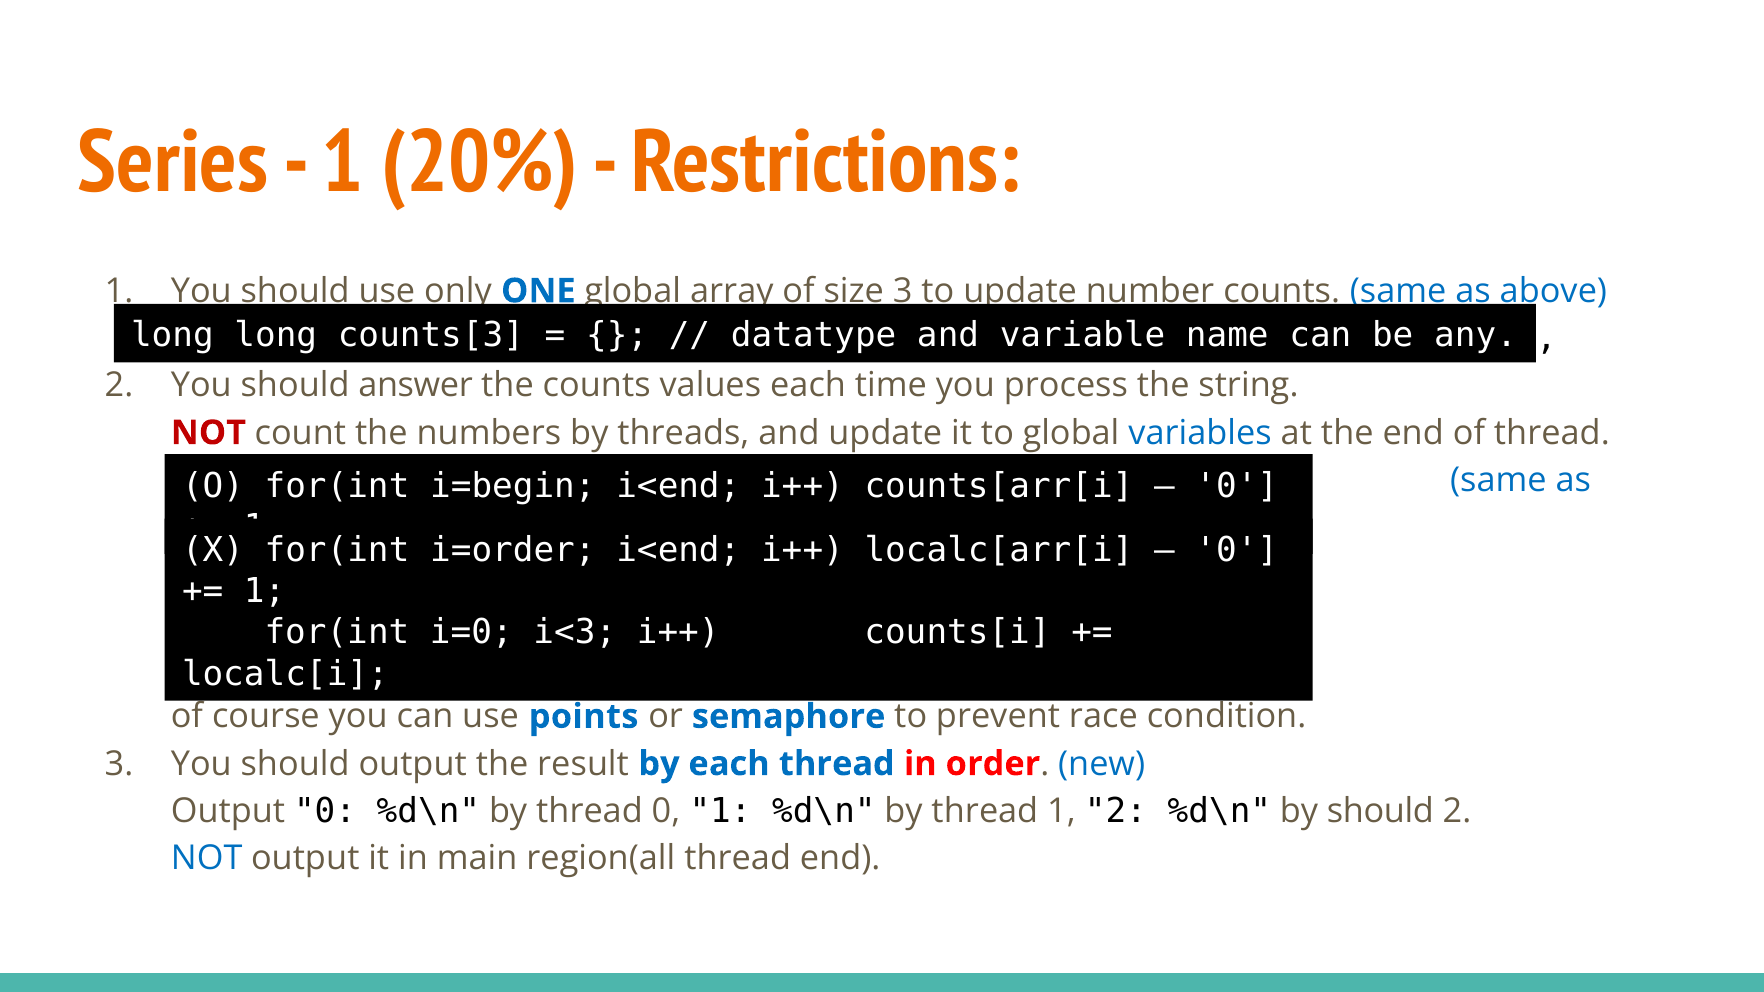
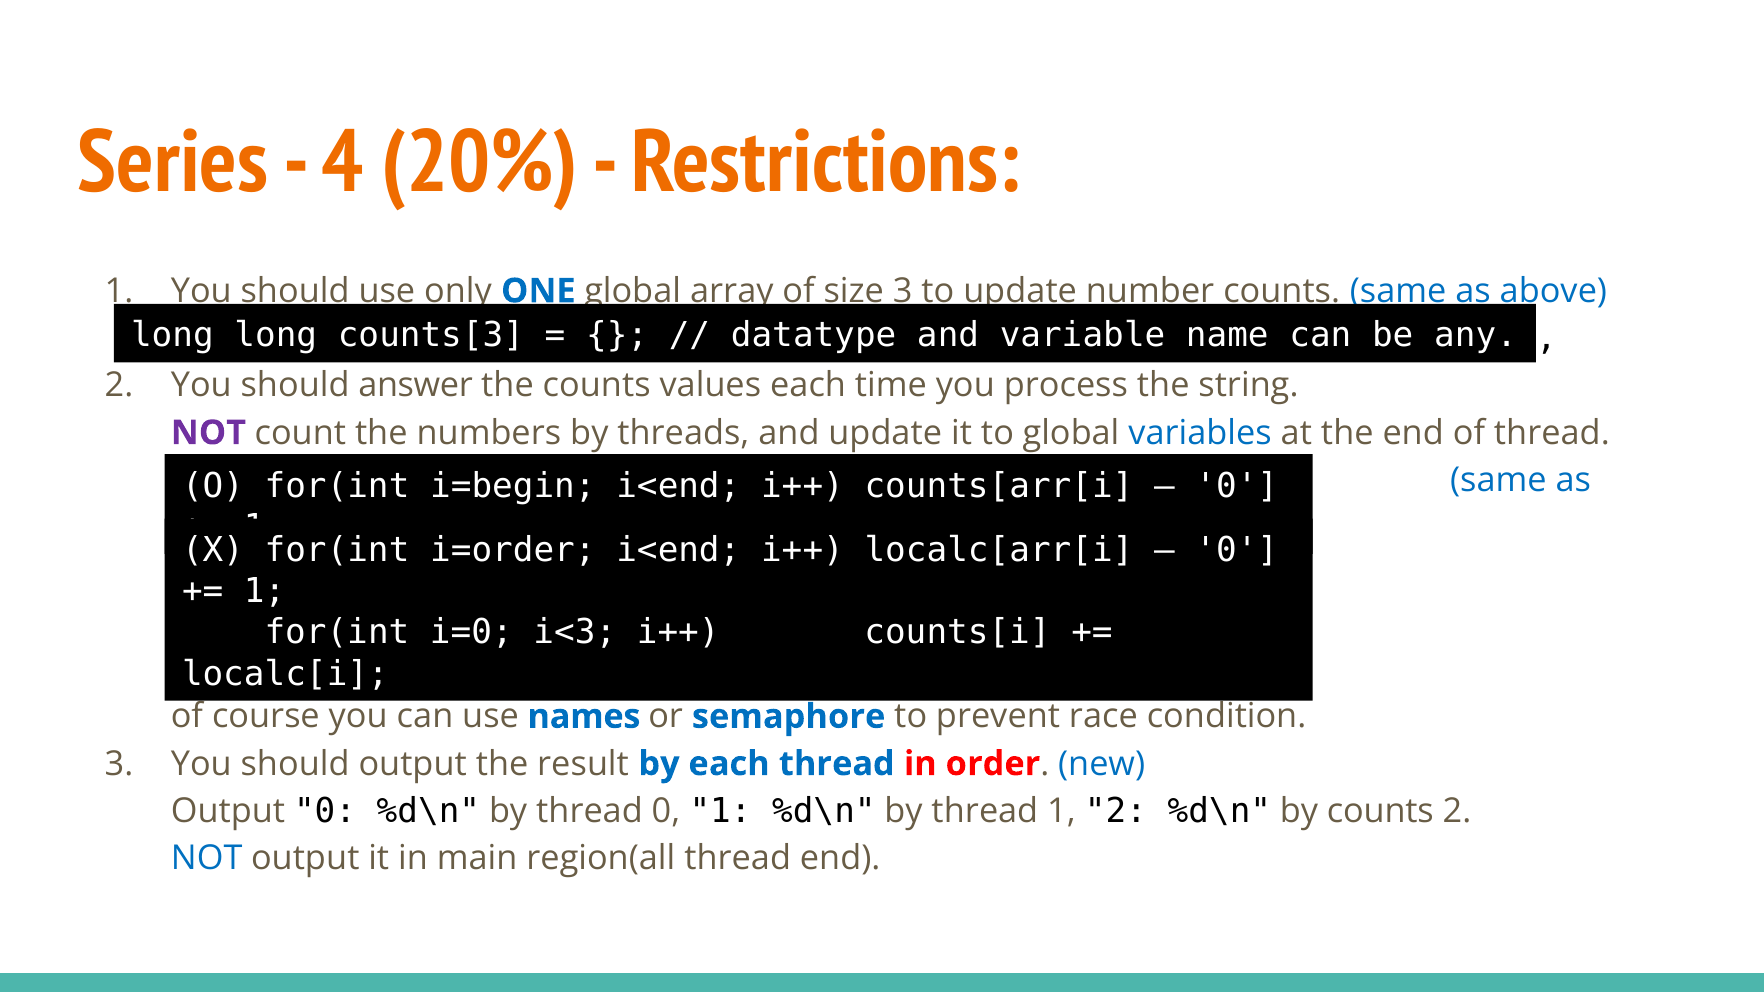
1 at (343, 163): 1 -> 4
NOT at (208, 433) colour: red -> purple
points: points -> names
by should: should -> counts
